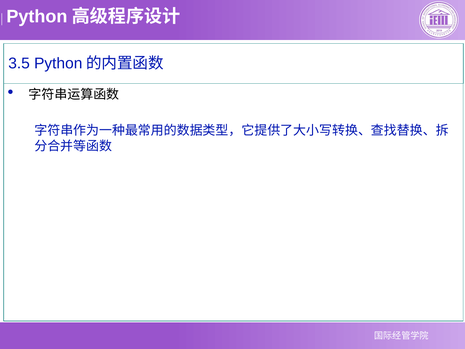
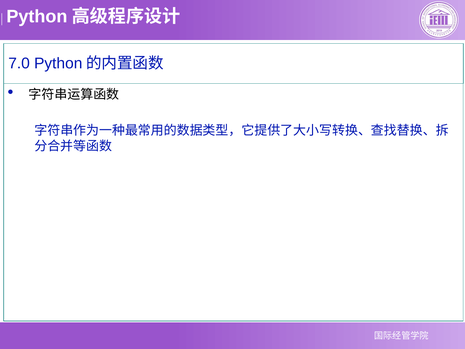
3.5: 3.5 -> 7.0
